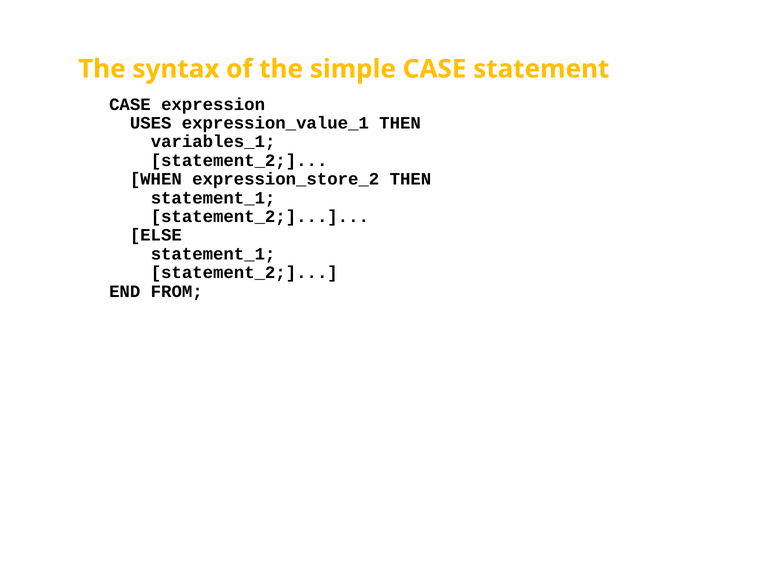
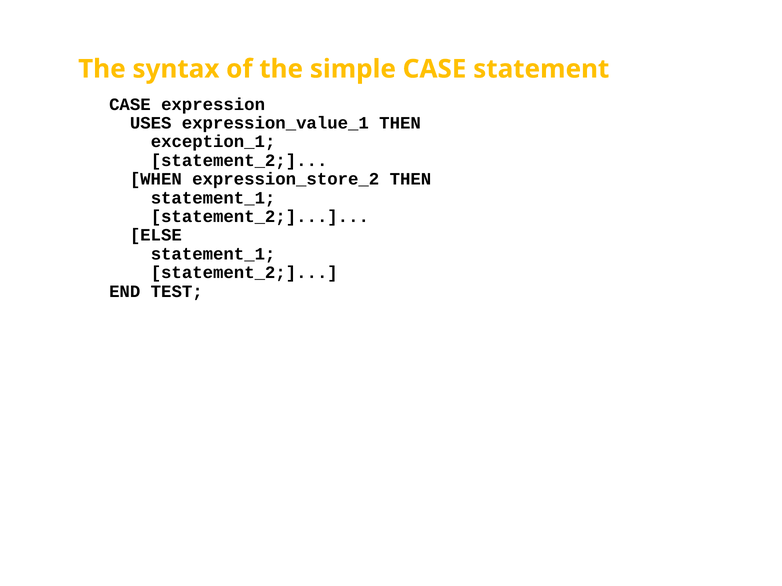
variables_1: variables_1 -> exception_1
FROM: FROM -> TEST
